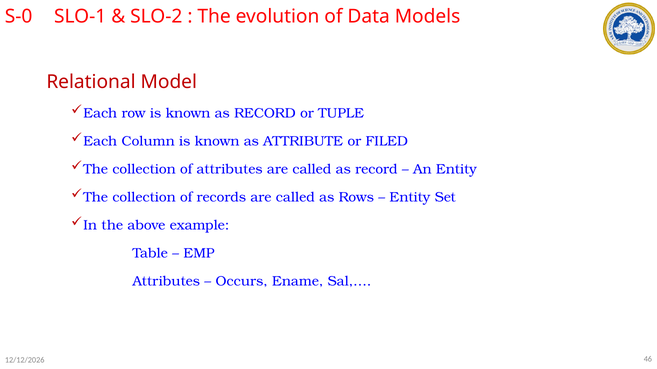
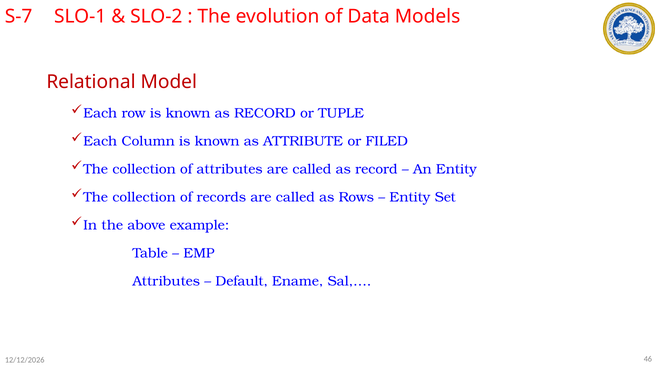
S-0: S-0 -> S-7
Occurs: Occurs -> Default
